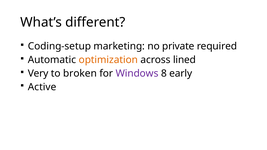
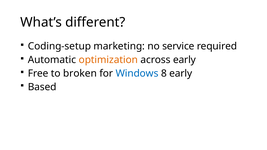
private: private -> service
across lined: lined -> early
Very: Very -> Free
Windows colour: purple -> blue
Active: Active -> Based
